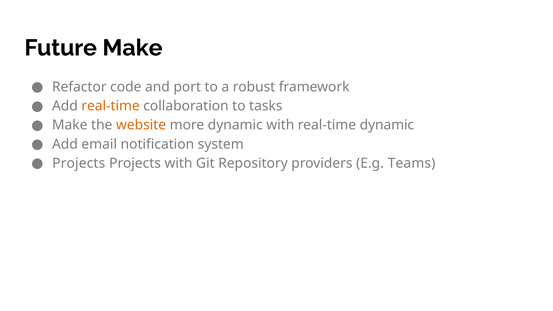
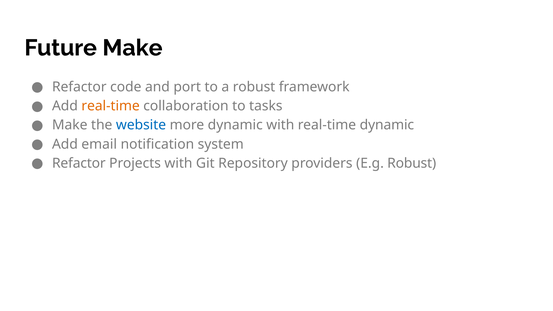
website colour: orange -> blue
Projects at (79, 163): Projects -> Refactor
E.g Teams: Teams -> Robust
